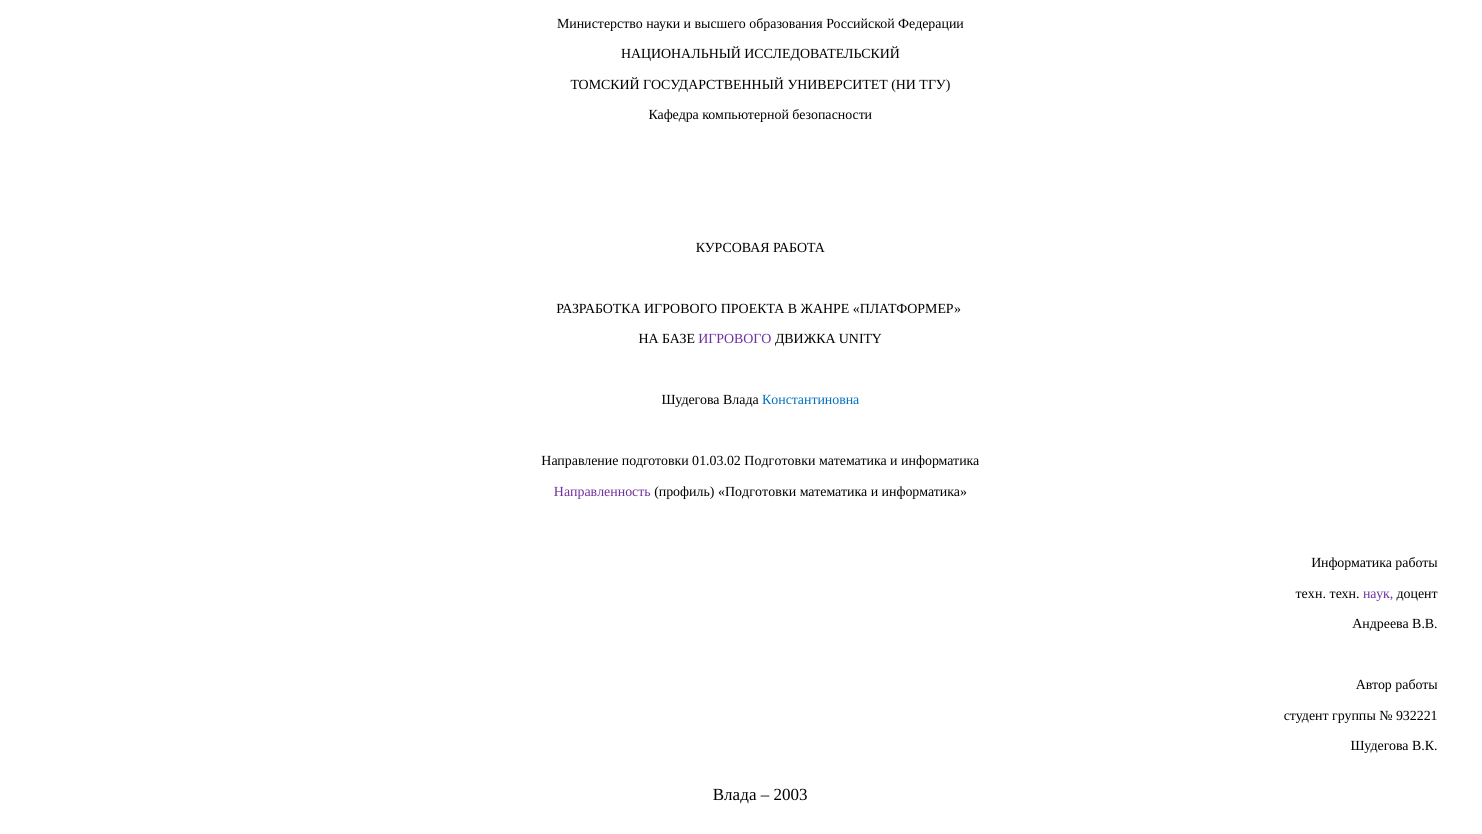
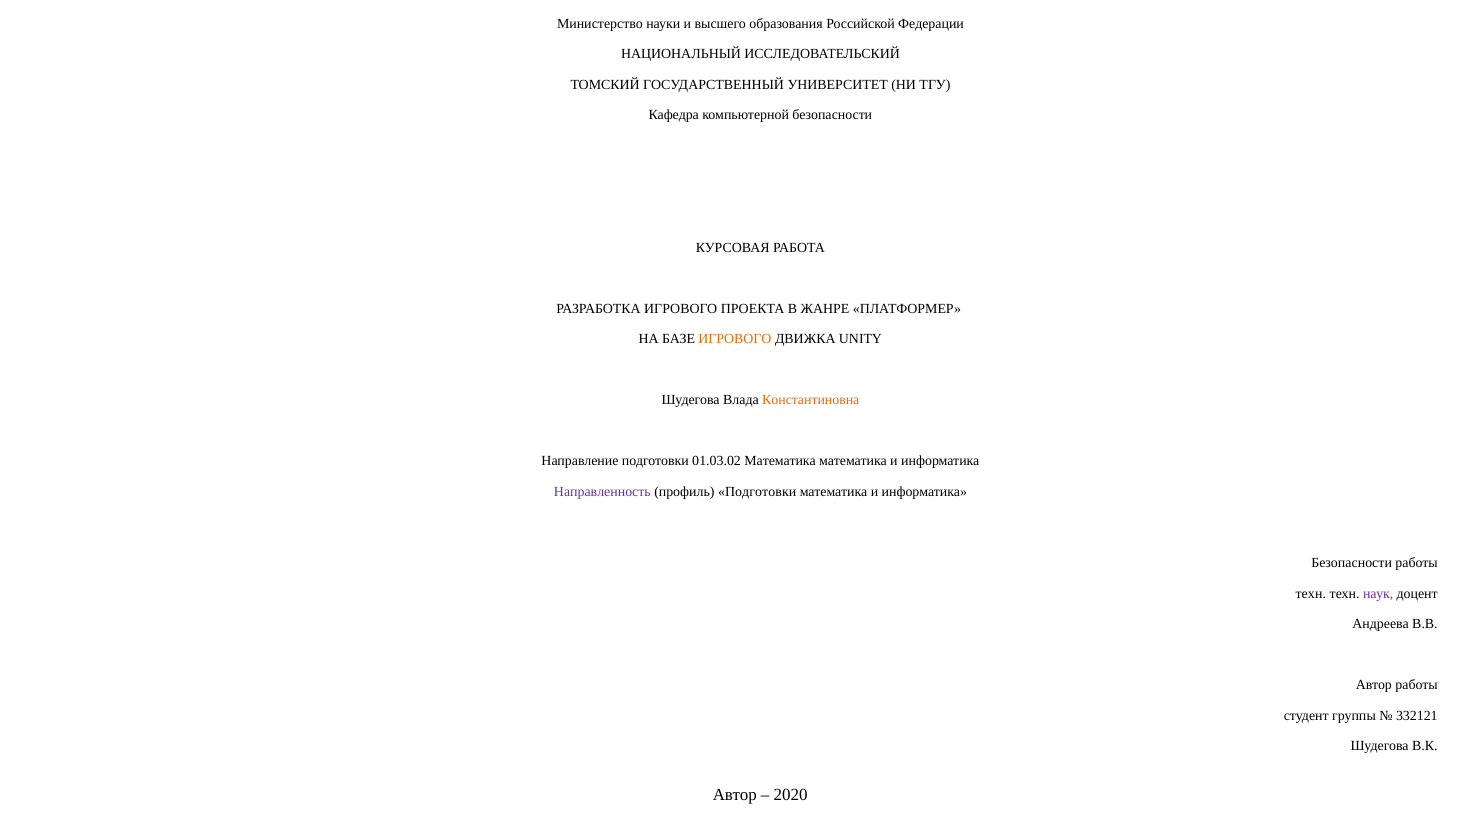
ИГРОВОГО at (735, 339) colour: purple -> orange
Константиновна colour: blue -> orange
01.03.02 Подготовки: Подготовки -> Математика
Информатика at (1352, 563): Информатика -> Безопасности
932221: 932221 -> 332121
Влада at (735, 795): Влада -> Автор
2003: 2003 -> 2020
